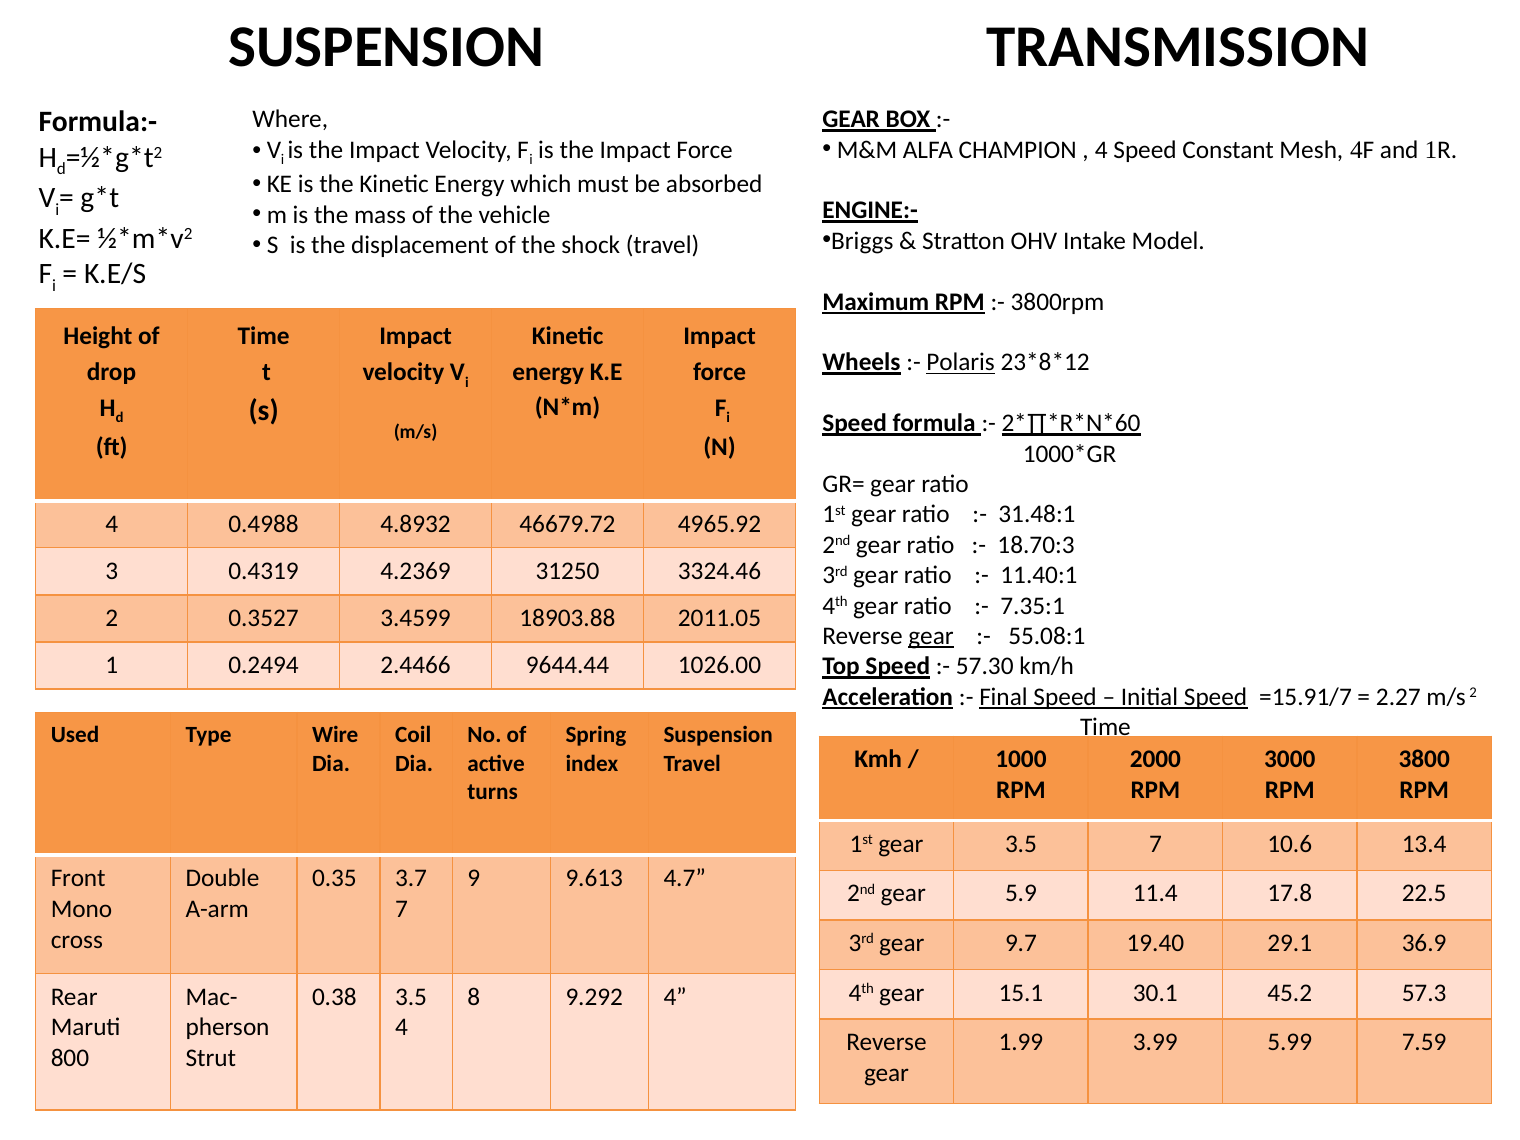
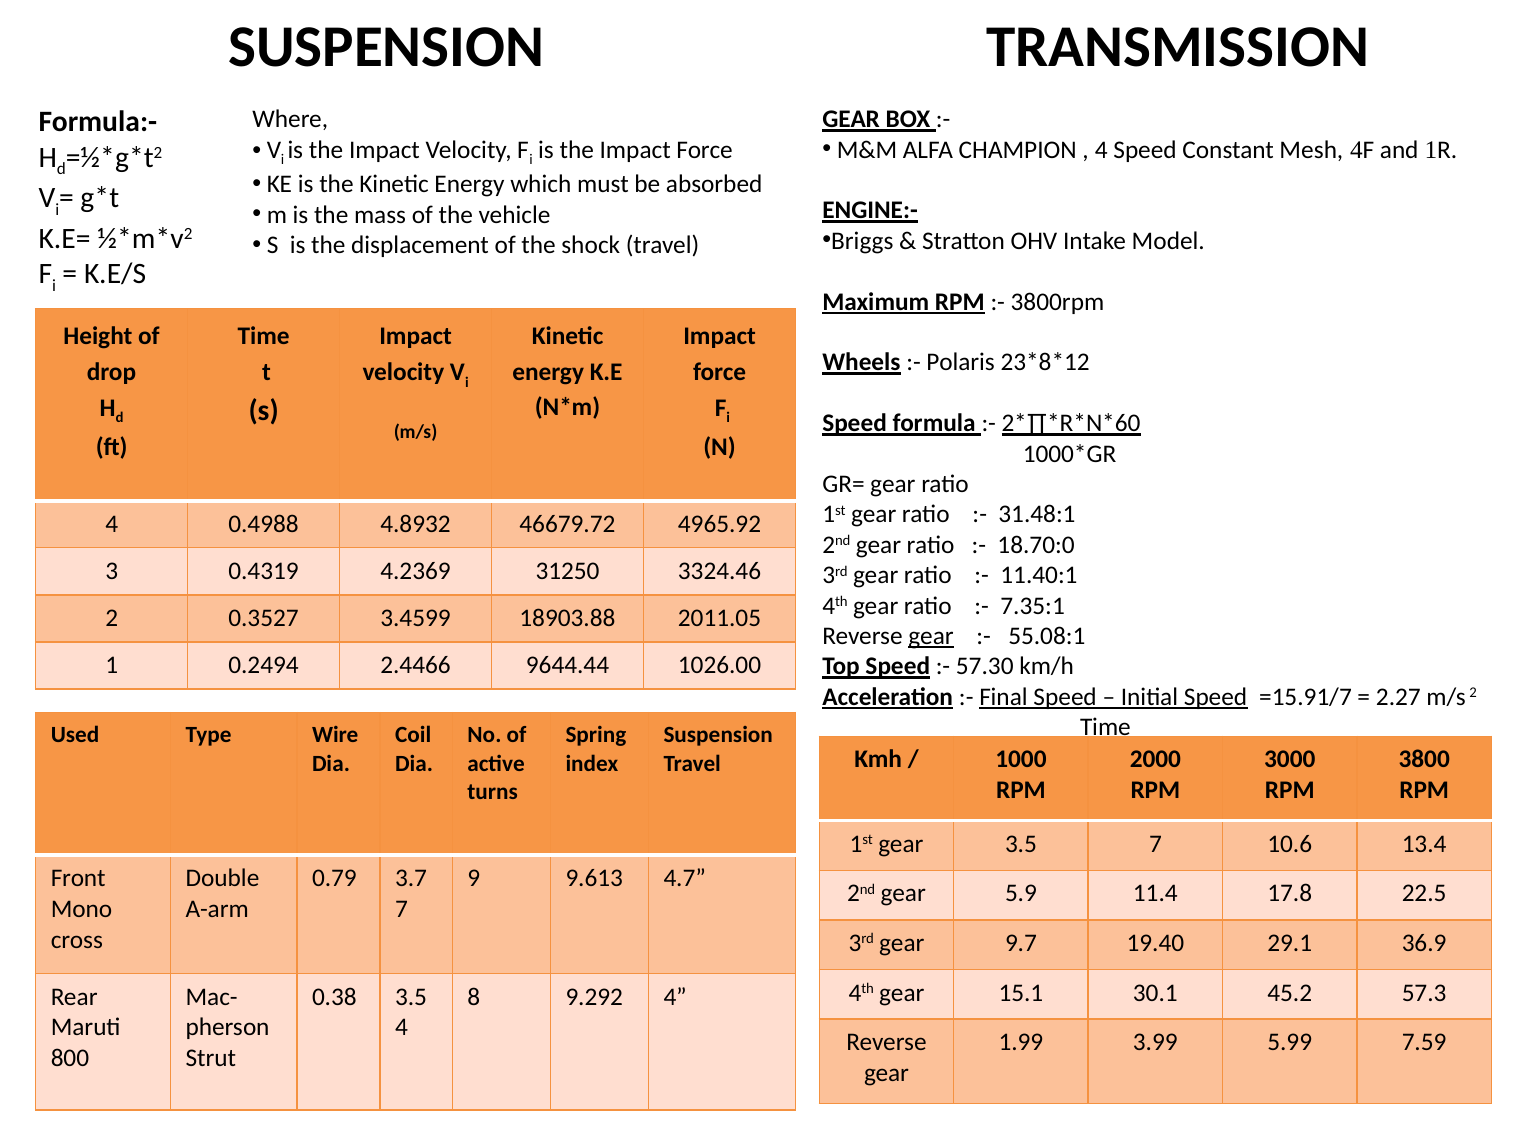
Polaris underline: present -> none
18.70:3: 18.70:3 -> 18.70:0
0.35: 0.35 -> 0.79
